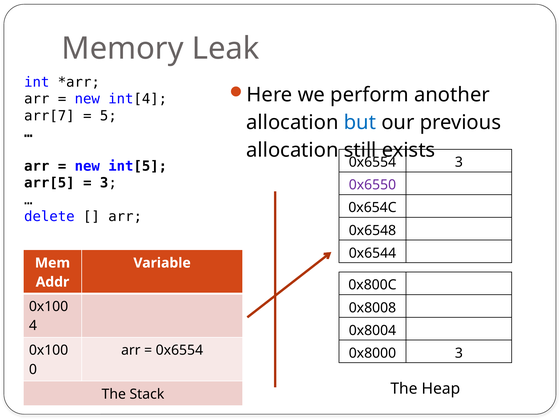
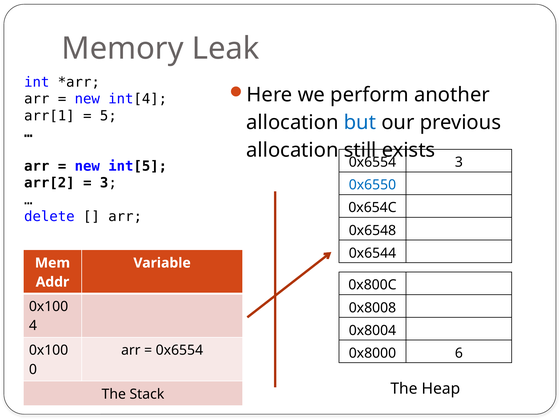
arr[7: arr[7 -> arr[1
arr[5: arr[5 -> arr[2
0x6550 colour: purple -> blue
0x8000 3: 3 -> 6
